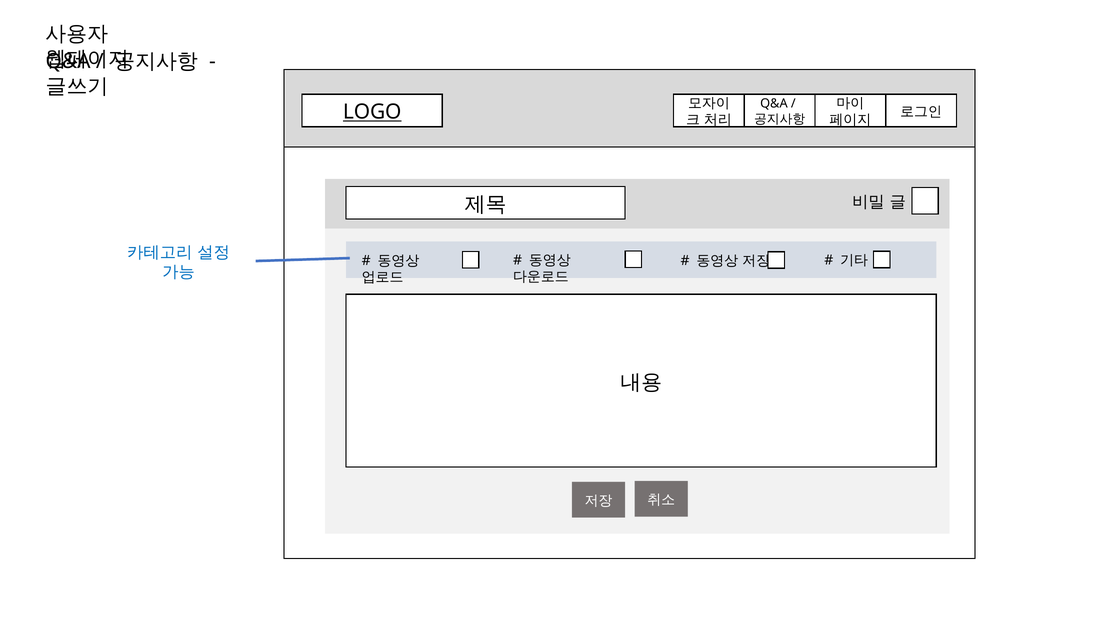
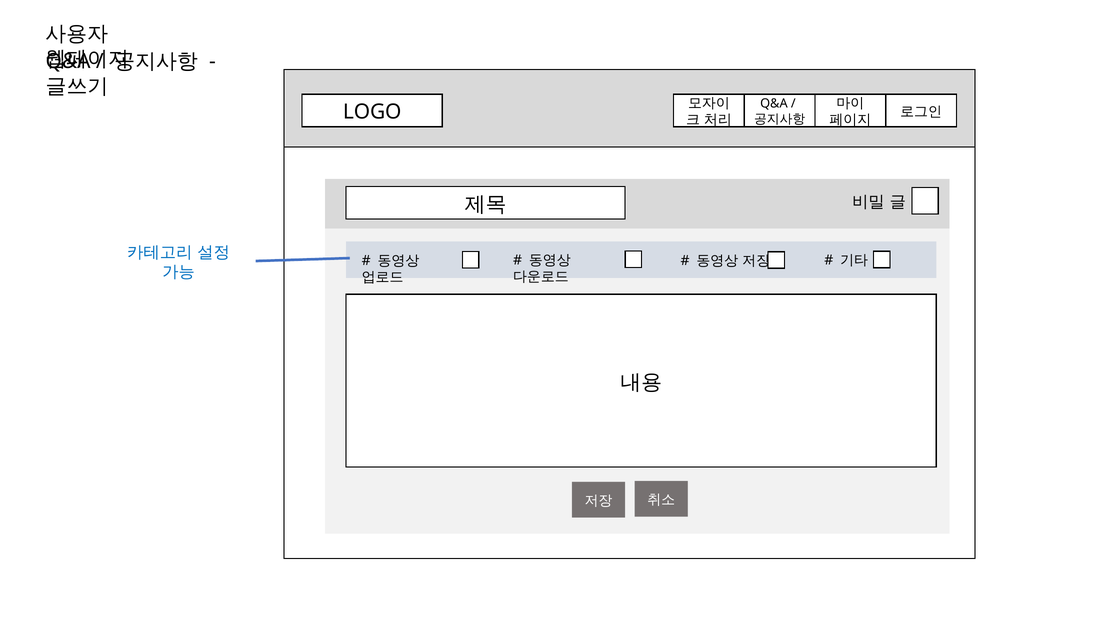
LOGO underline: present -> none
